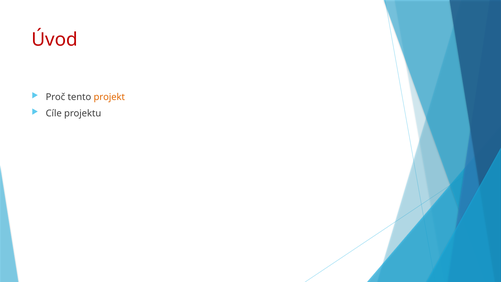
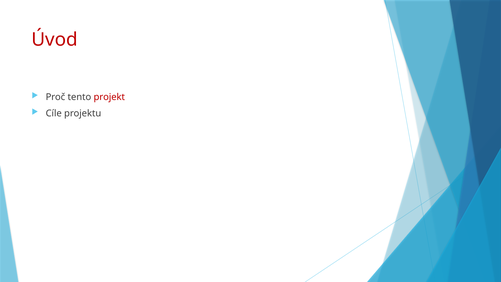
projekt colour: orange -> red
